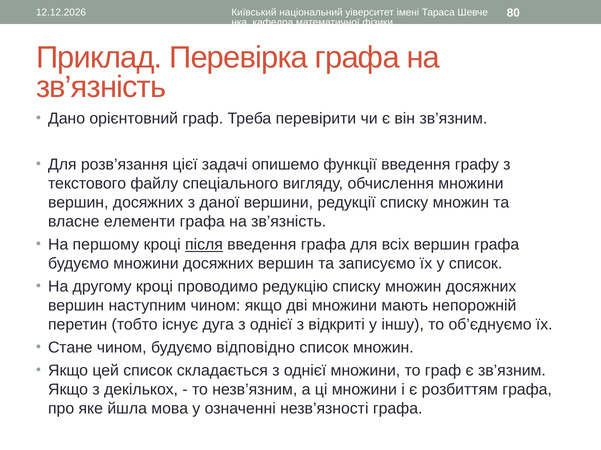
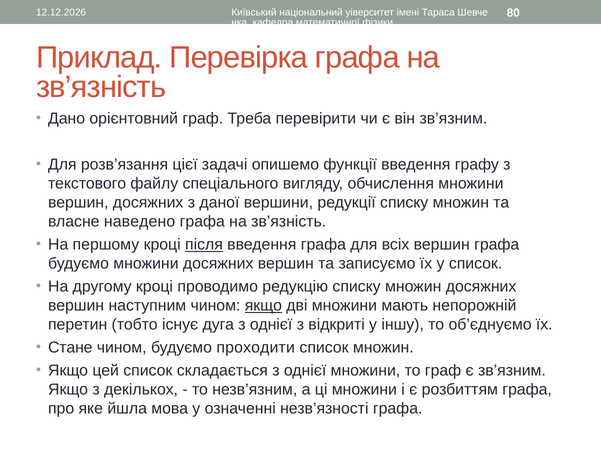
елементи: елементи -> наведено
якщо at (263, 306) underline: none -> present
відповідно: відповідно -> проходити
